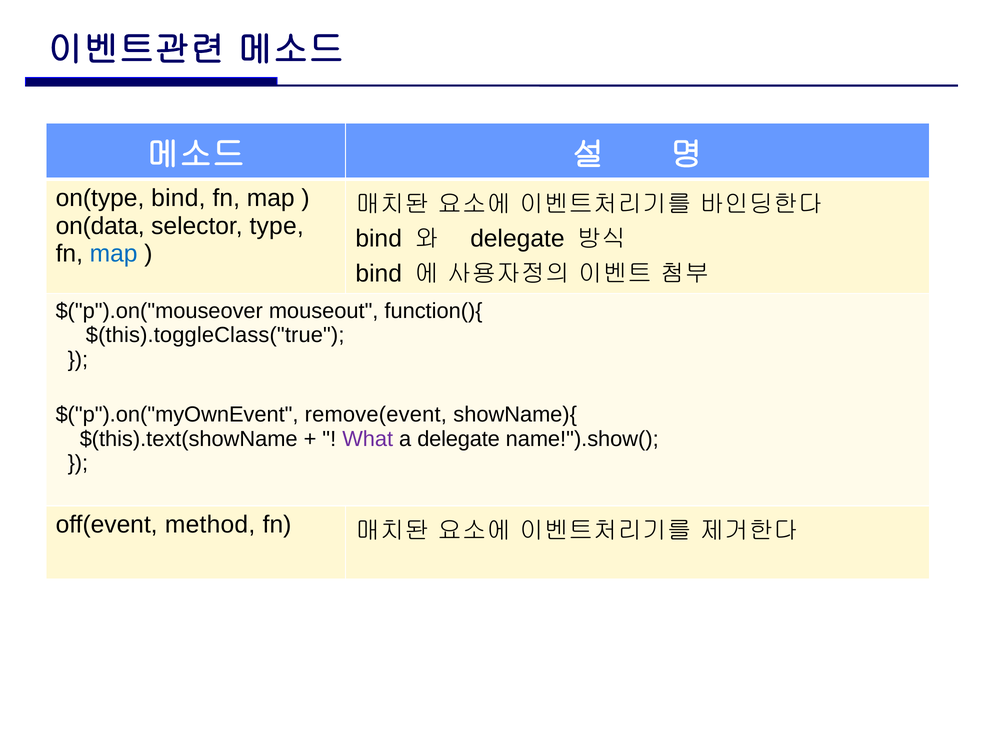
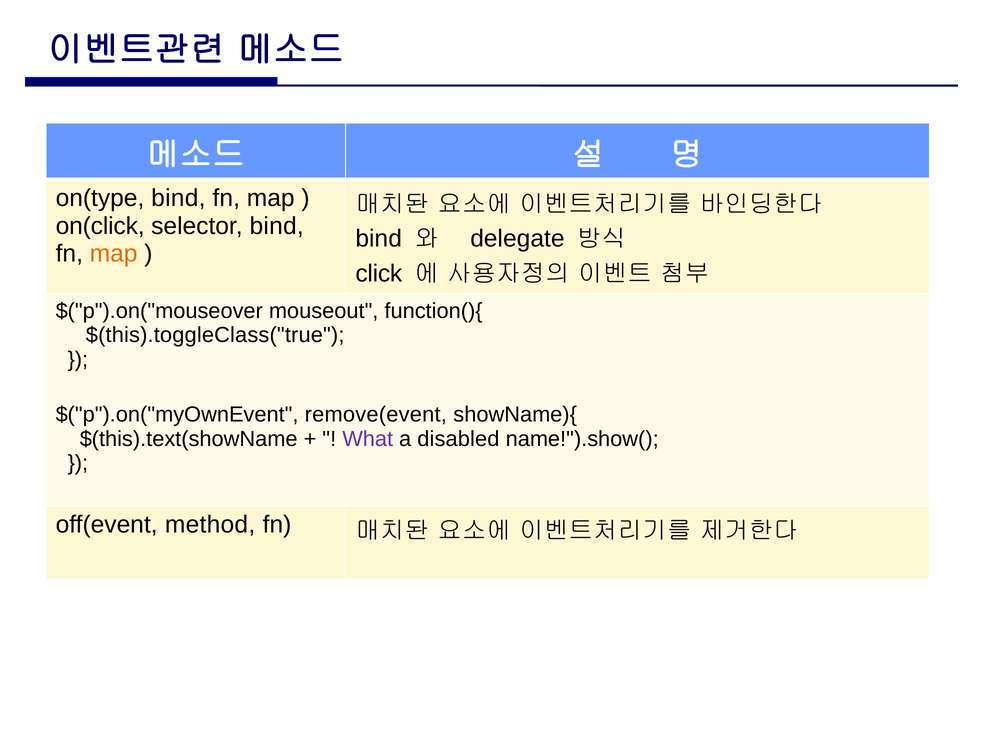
on(data: on(data -> on(click
selector type: type -> bind
map at (114, 253) colour: blue -> orange
bind at (379, 274): bind -> click
a delegate: delegate -> disabled
